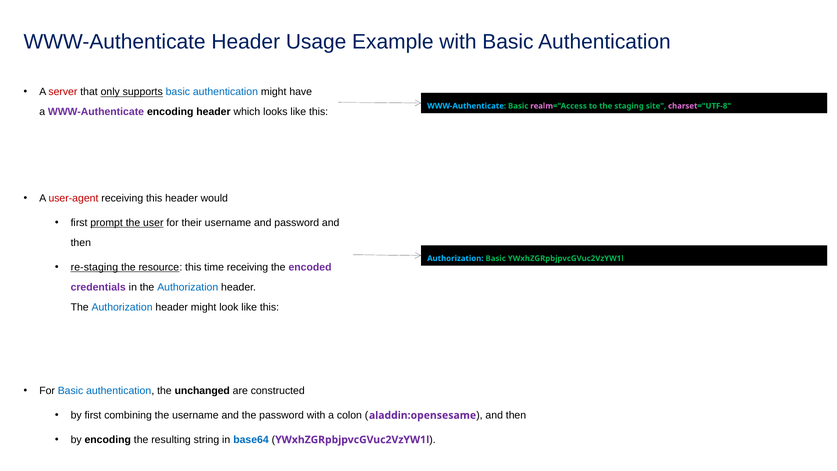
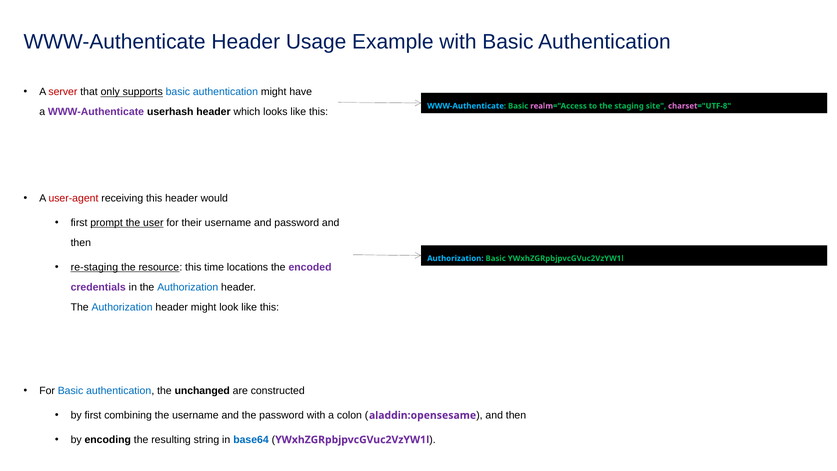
WWW-Authenticate encoding: encoding -> userhash
time receiving: receiving -> locations
